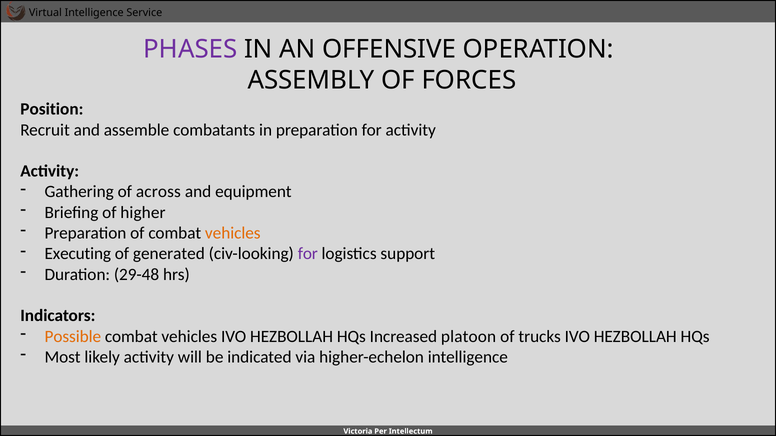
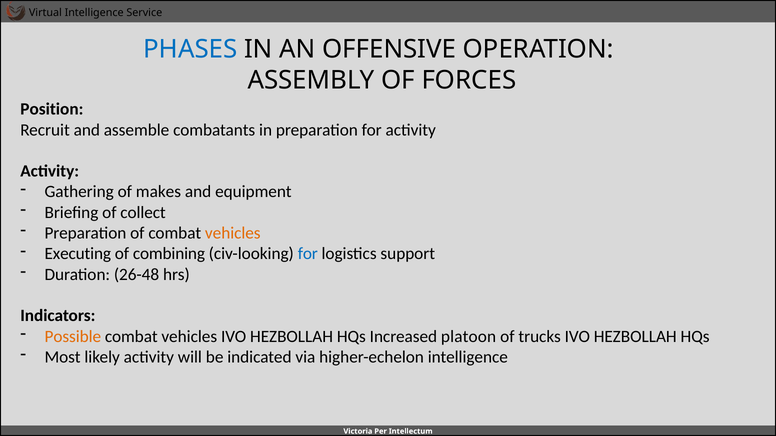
PHASES colour: purple -> blue
across: across -> makes
higher: higher -> collect
generated: generated -> combining
for at (308, 254) colour: purple -> blue
29-48: 29-48 -> 26-48
